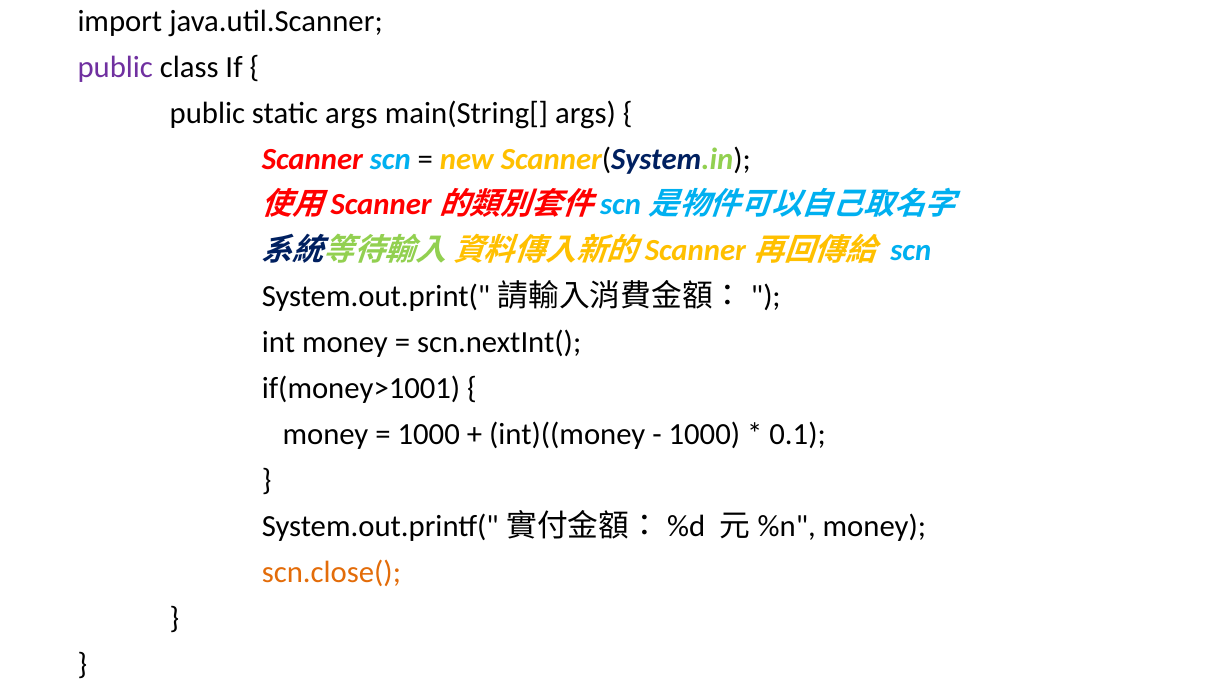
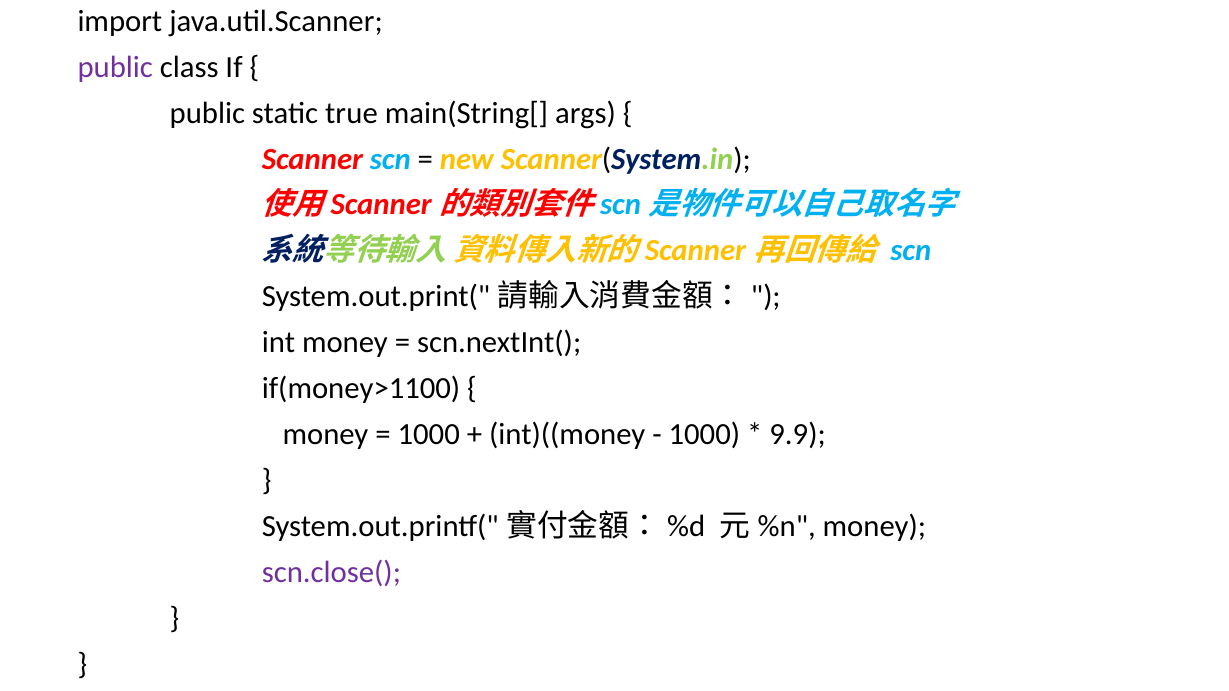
static args: args -> true
if(money>1001: if(money>1001 -> if(money>1100
0.1: 0.1 -> 9.9
scn.close( colour: orange -> purple
